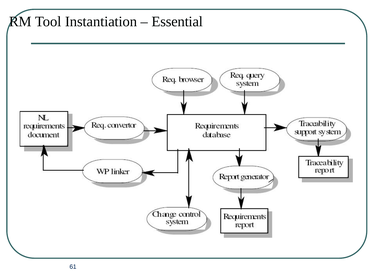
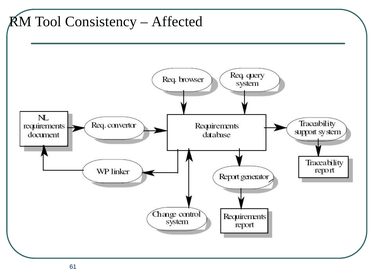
Instantiation: Instantiation -> Consistency
Essential: Essential -> Affected
